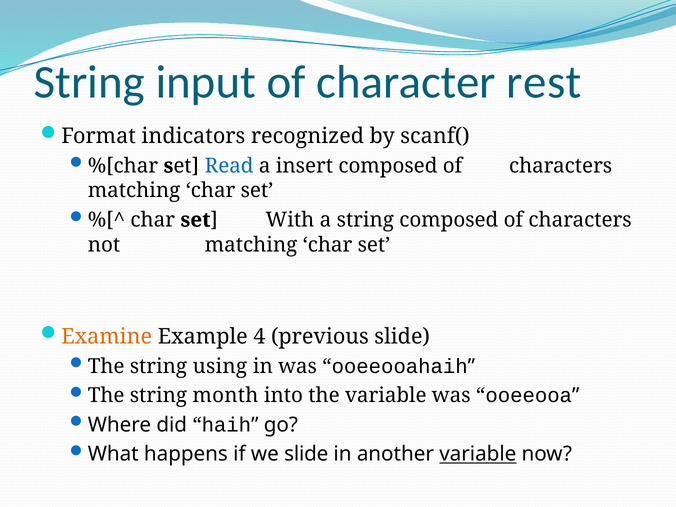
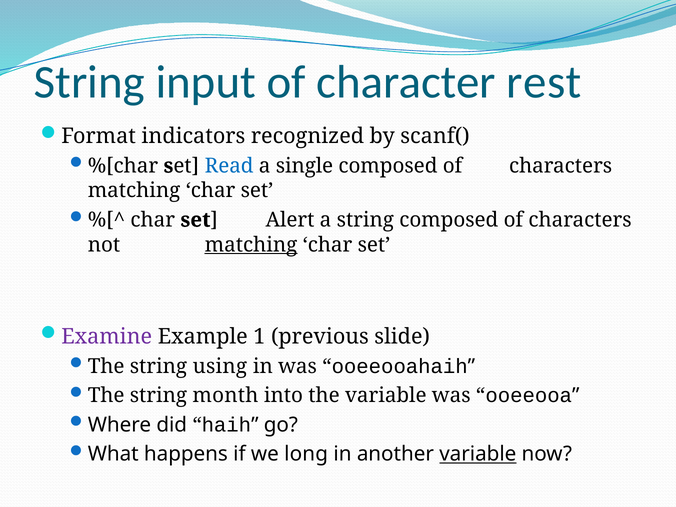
insert: insert -> single
With: With -> Alert
matching at (251, 245) underline: none -> present
Examine colour: orange -> purple
4: 4 -> 1
we slide: slide -> long
